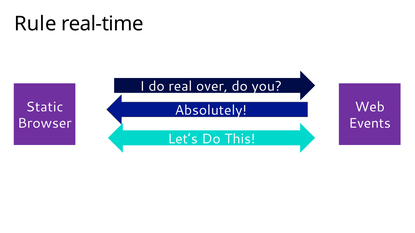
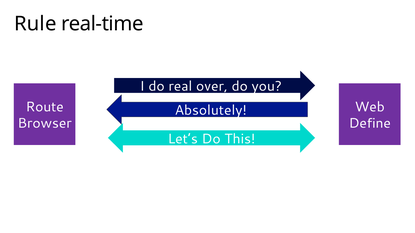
Static: Static -> Route
Events: Events -> Define
